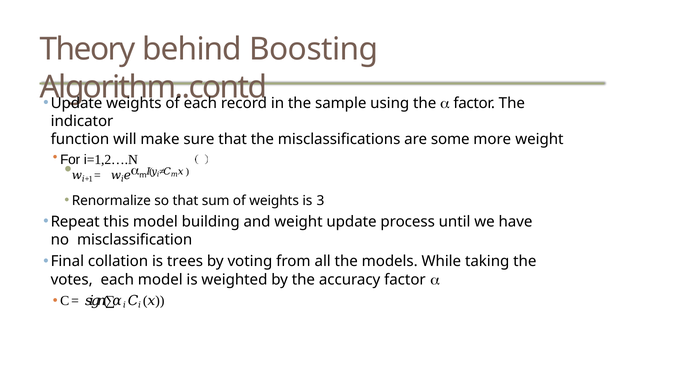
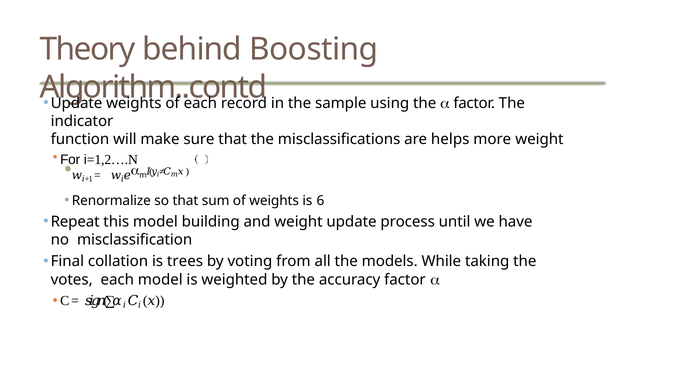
some: some -> helps
3: 3 -> 6
